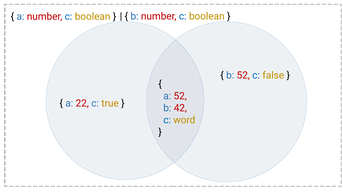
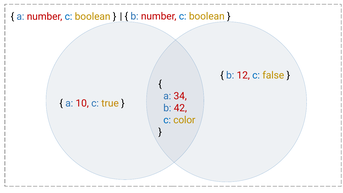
b 52: 52 -> 12
a 52: 52 -> 34
22: 22 -> 10
word: word -> color
